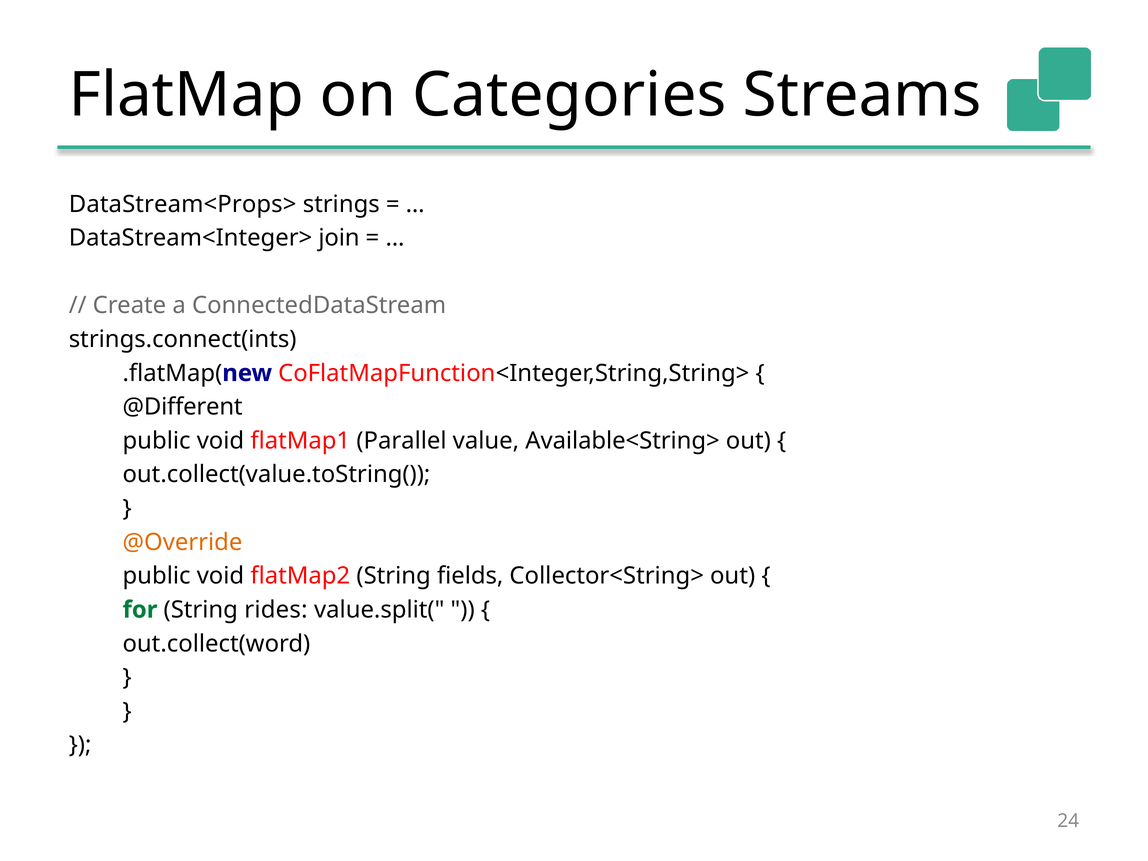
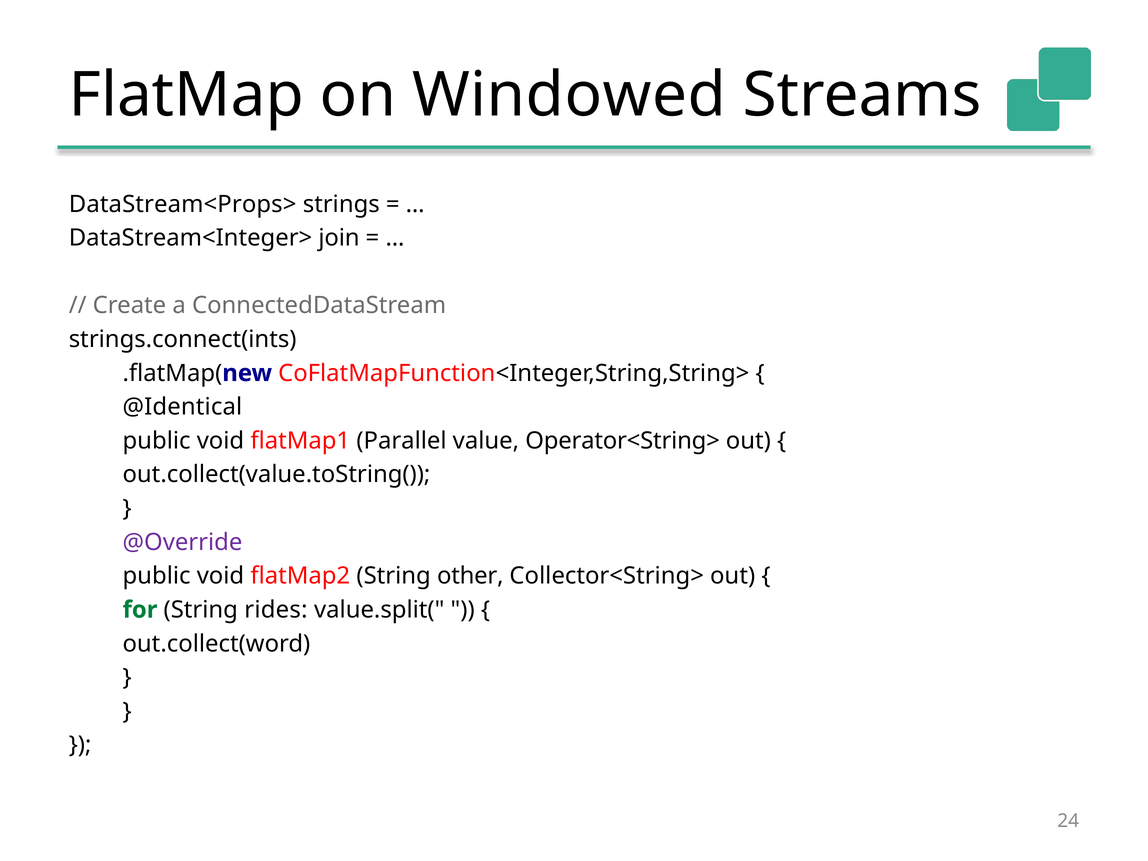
Categories: Categories -> Windowed
@Different: @Different -> @Identical
Available<String>: Available<String> -> Operator<String>
@Override colour: orange -> purple
fields: fields -> other
